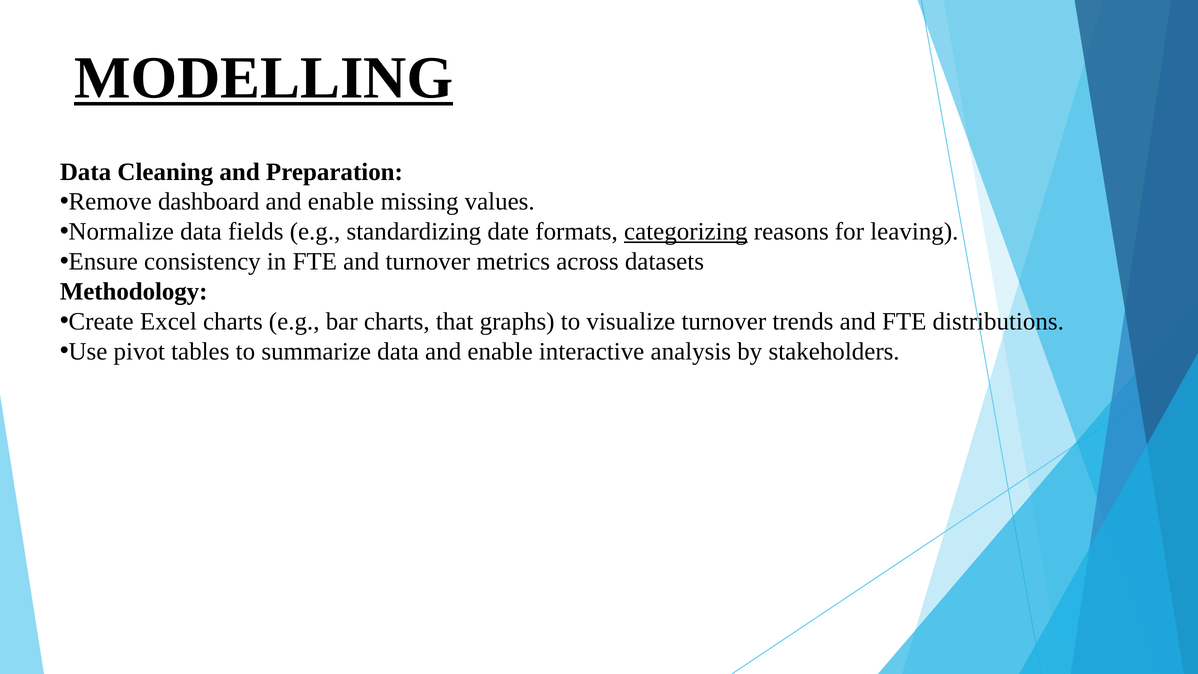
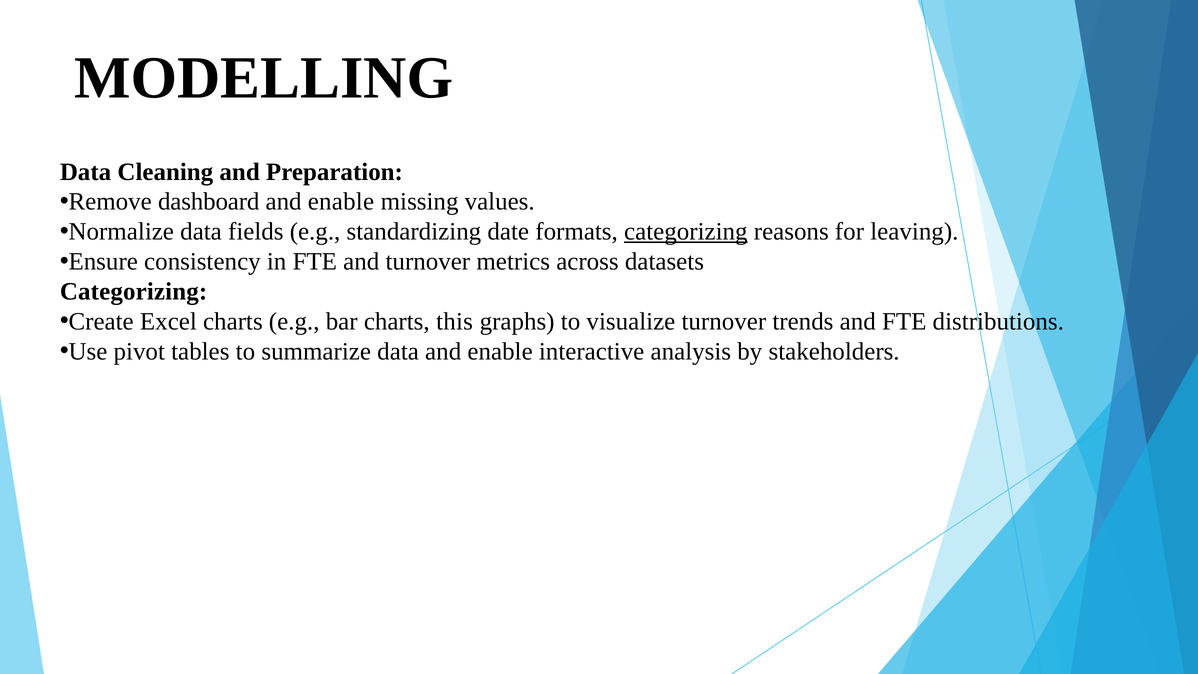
MODELLING underline: present -> none
Methodology at (134, 292): Methodology -> Categorizing
that: that -> this
